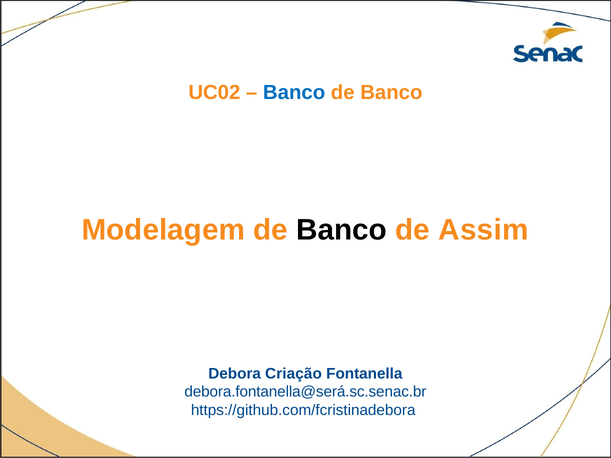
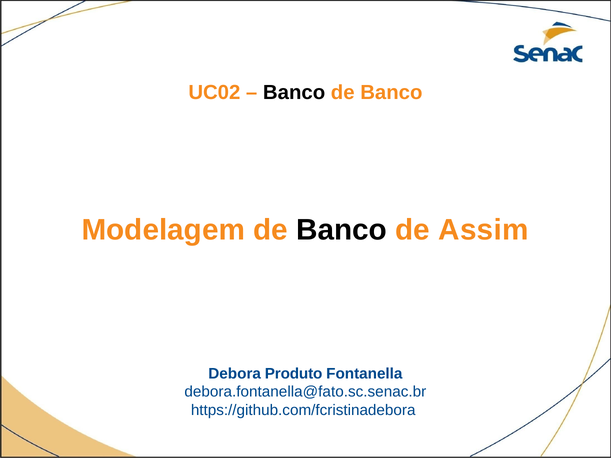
Banco at (294, 93) colour: blue -> black
Criação: Criação -> Produto
debora.fontanella@será.sc.senac.br: debora.fontanella@será.sc.senac.br -> debora.fontanella@fato.sc.senac.br
